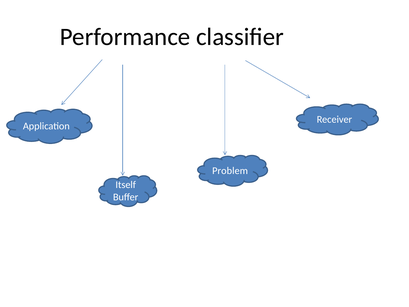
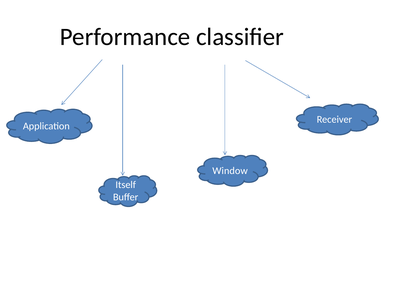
Problem: Problem -> Window
